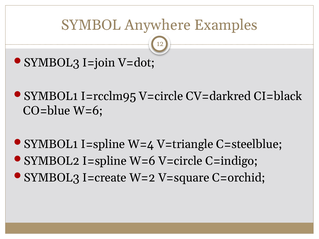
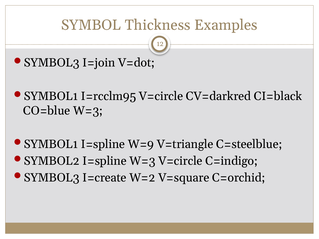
Anywhere: Anywhere -> Thickness
CO=blue W=6: W=6 -> W=3
W=4: W=4 -> W=9
I=spline W=6: W=6 -> W=3
